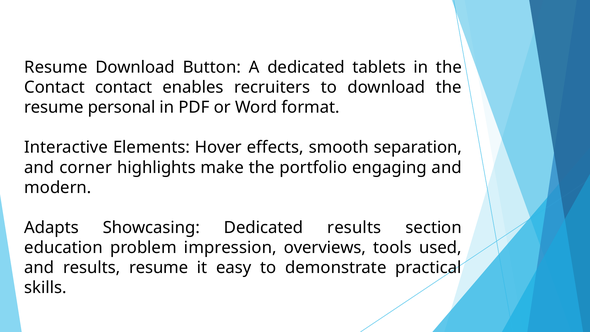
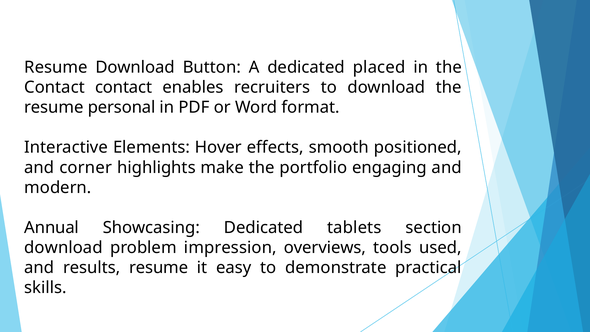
tablets: tablets -> placed
separation: separation -> positioned
Adapts: Adapts -> Annual
Dedicated results: results -> tablets
education at (64, 248): education -> download
